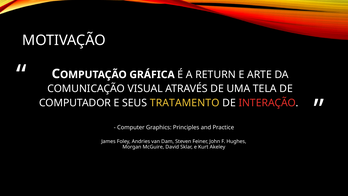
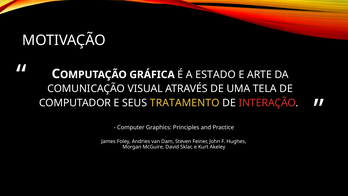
RETURN: RETURN -> ESTADO
